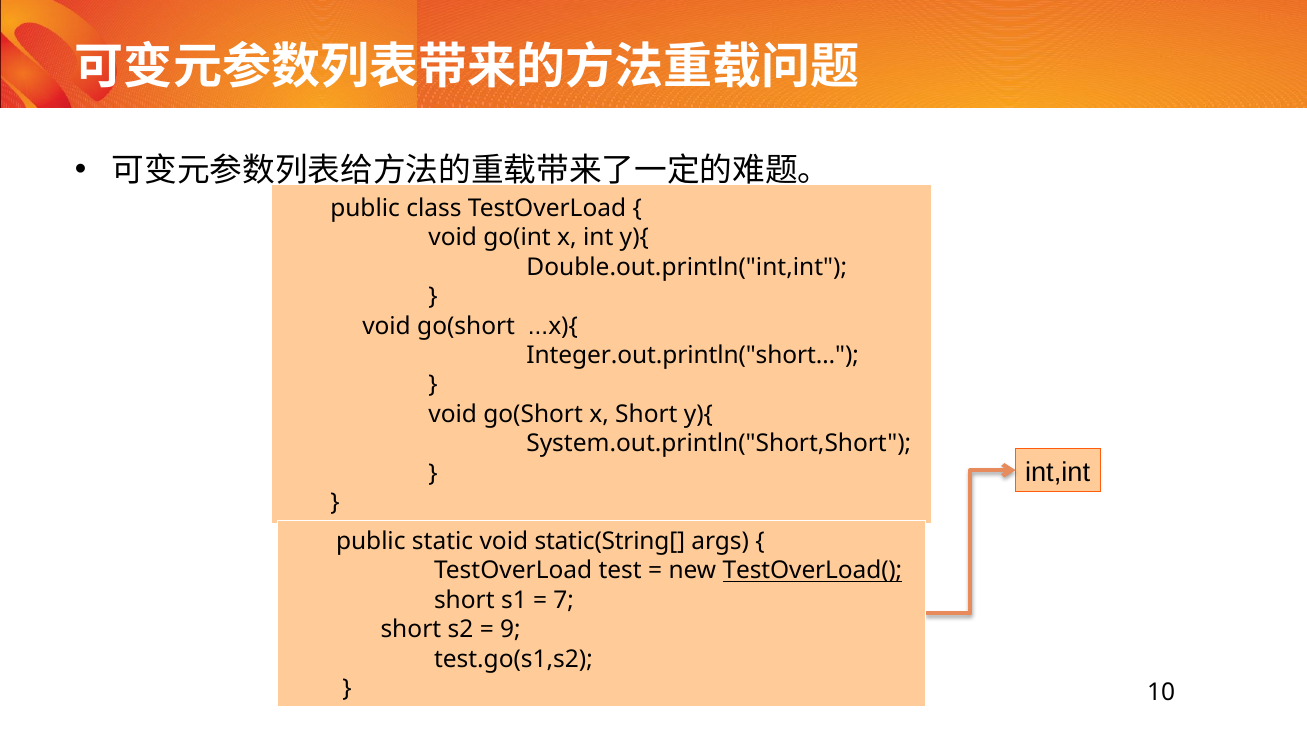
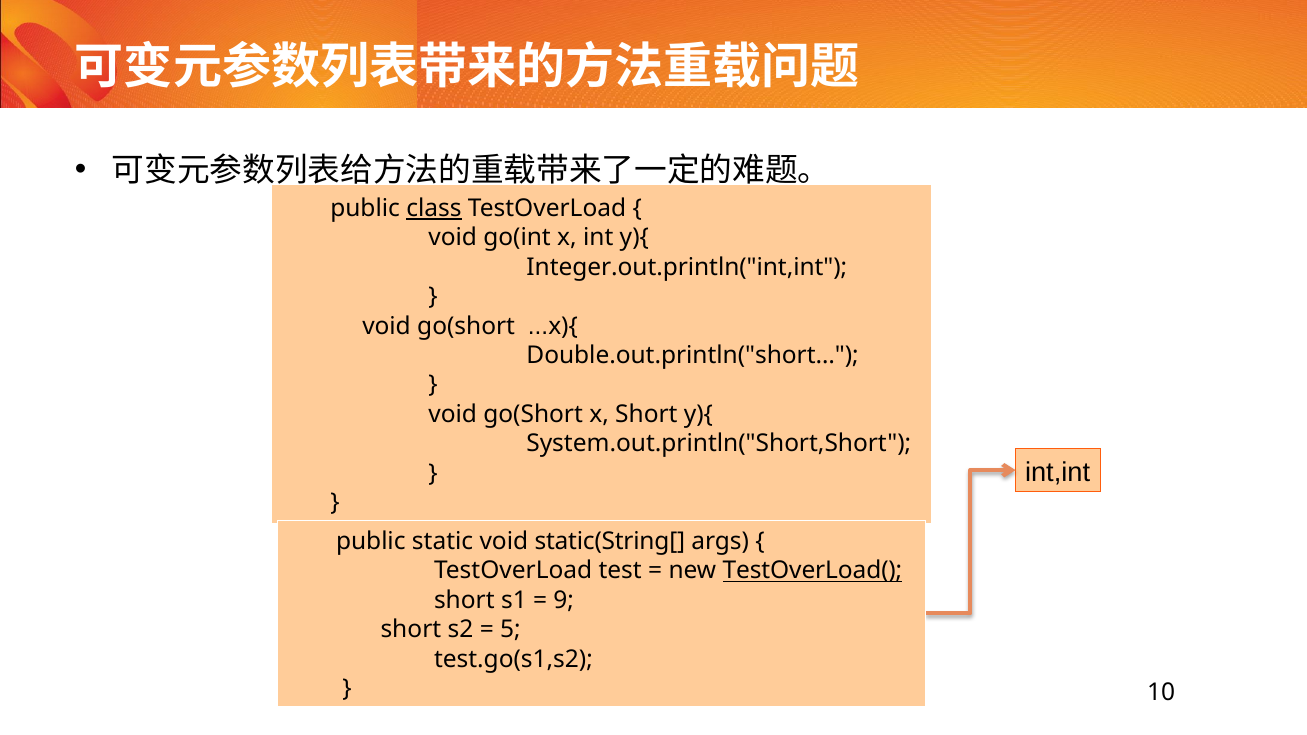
class underline: none -> present
Double.out.println("int,int: Double.out.println("int,int -> Integer.out.println("int,int
Integer.out.println("short…: Integer.out.println("short… -> Double.out.println("short…
7: 7 -> 9
9: 9 -> 5
